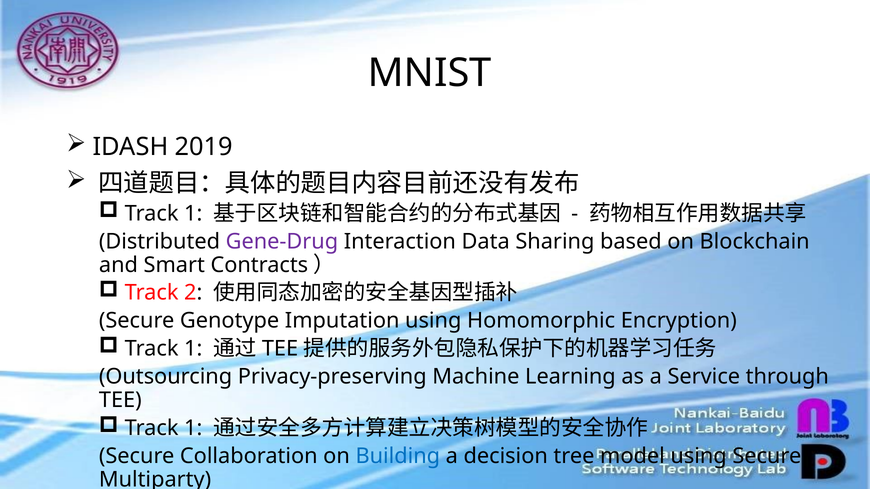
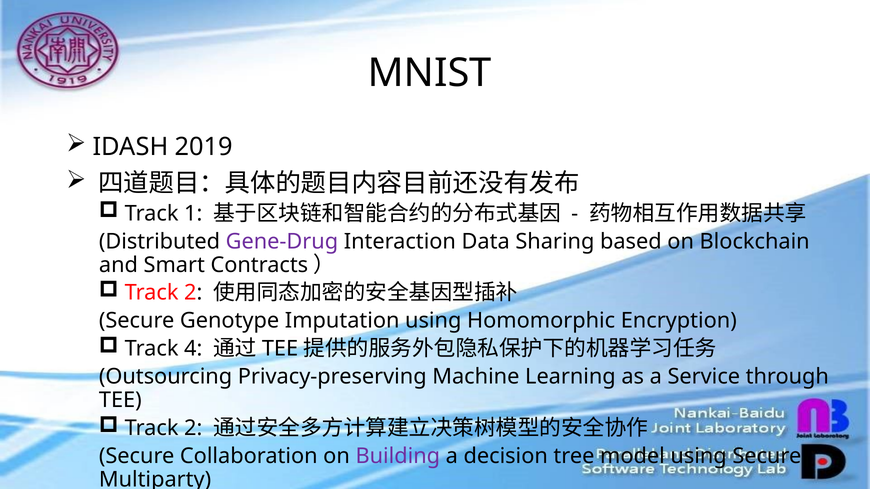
1 at (193, 349): 1 -> 4
1 at (193, 429): 1 -> 2
Building colour: blue -> purple
